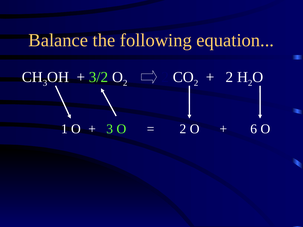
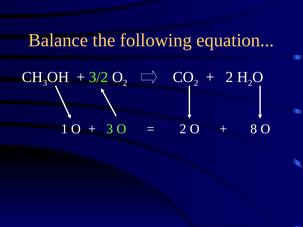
6: 6 -> 8
